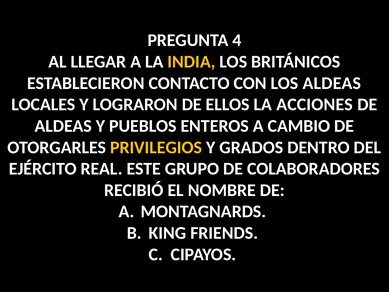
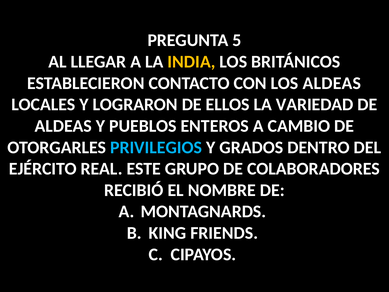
4: 4 -> 5
ACCIONES: ACCIONES -> VARIEDAD
PRIVILEGIOS colour: yellow -> light blue
